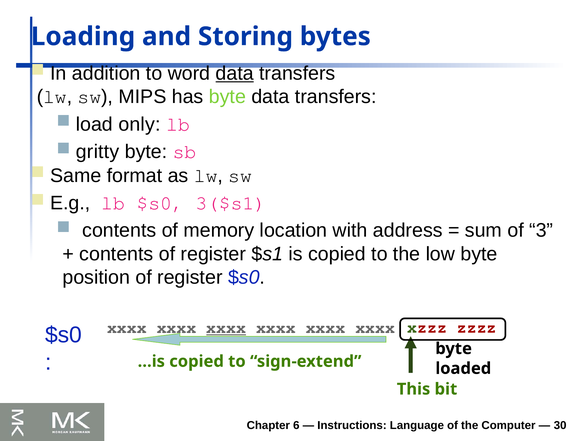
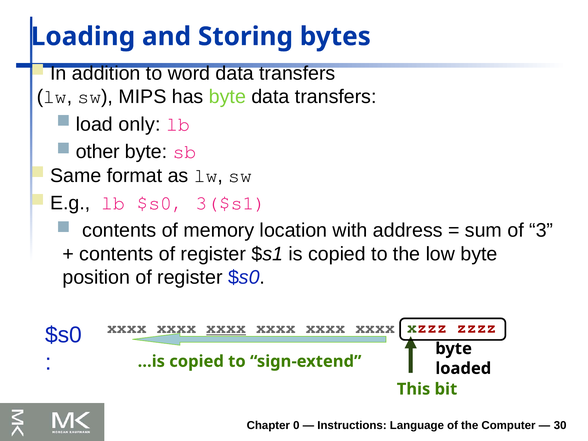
data at (235, 73) underline: present -> none
gritty: gritty -> other
6: 6 -> 0
